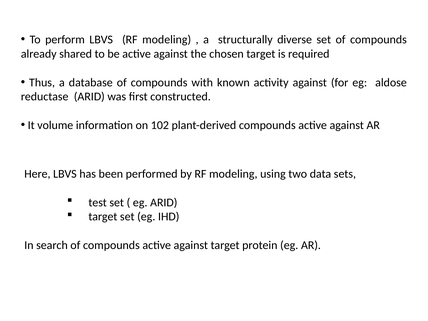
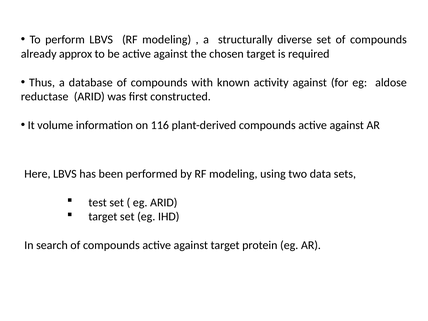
shared: shared -> approx
102: 102 -> 116
